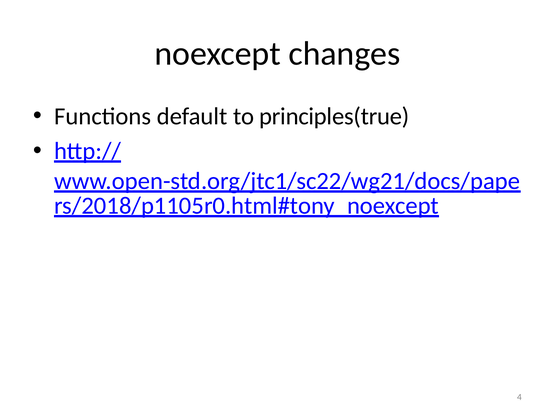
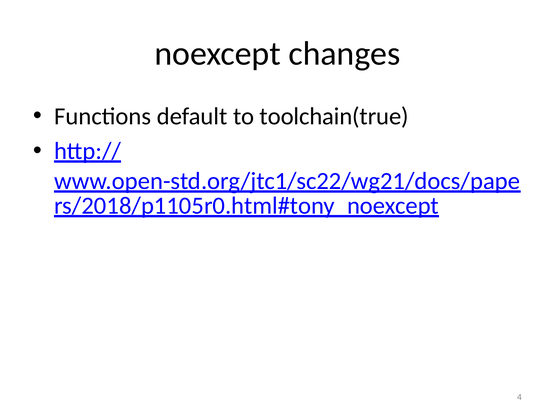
principles(true: principles(true -> toolchain(true
